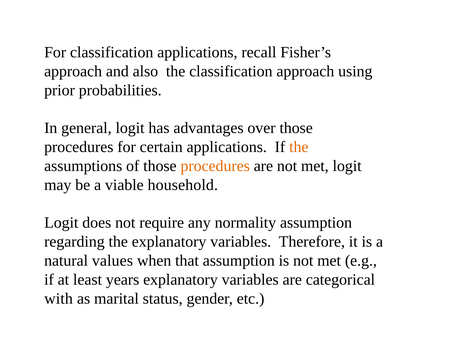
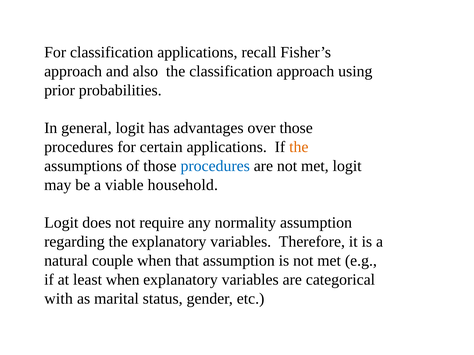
procedures at (215, 166) colour: orange -> blue
values: values -> couple
least years: years -> when
